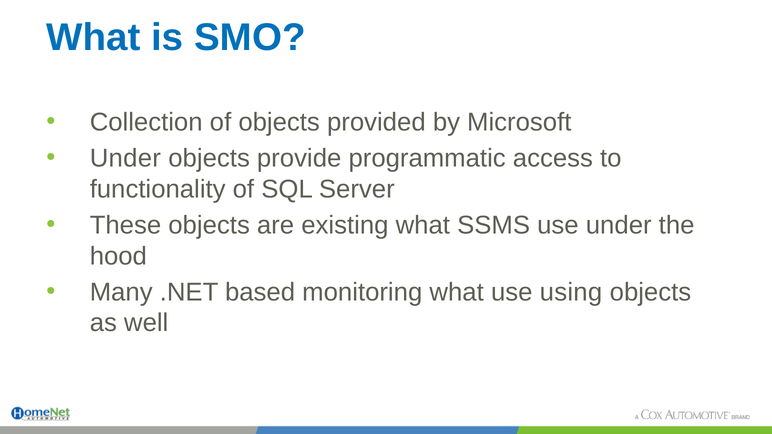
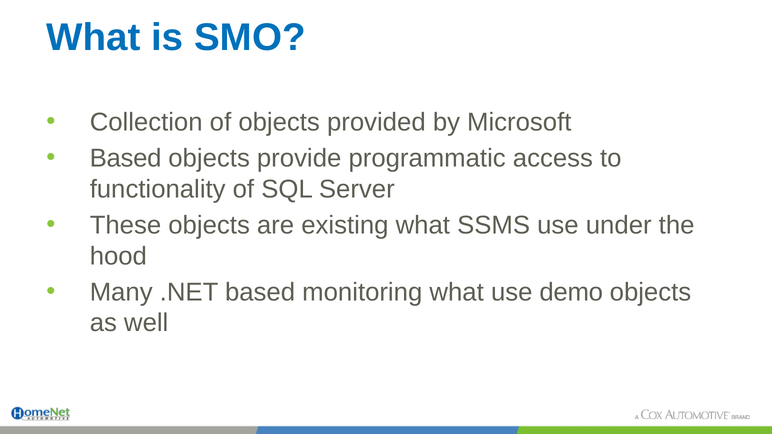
Under at (125, 158): Under -> Based
using: using -> demo
